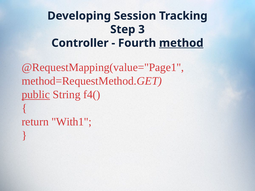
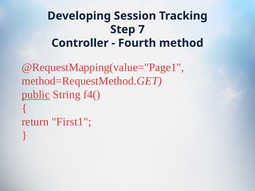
3: 3 -> 7
method underline: present -> none
With1: With1 -> First1
